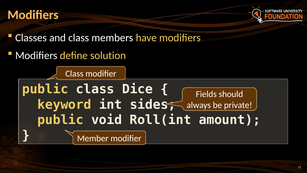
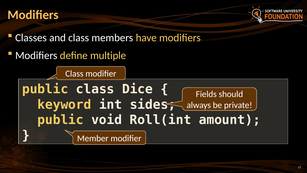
solution: solution -> multiple
